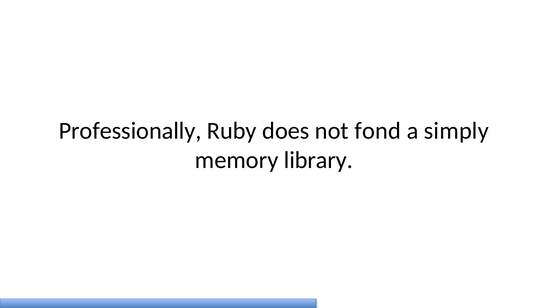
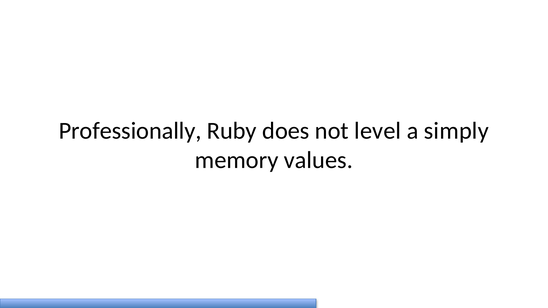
fond: fond -> level
library: library -> values
